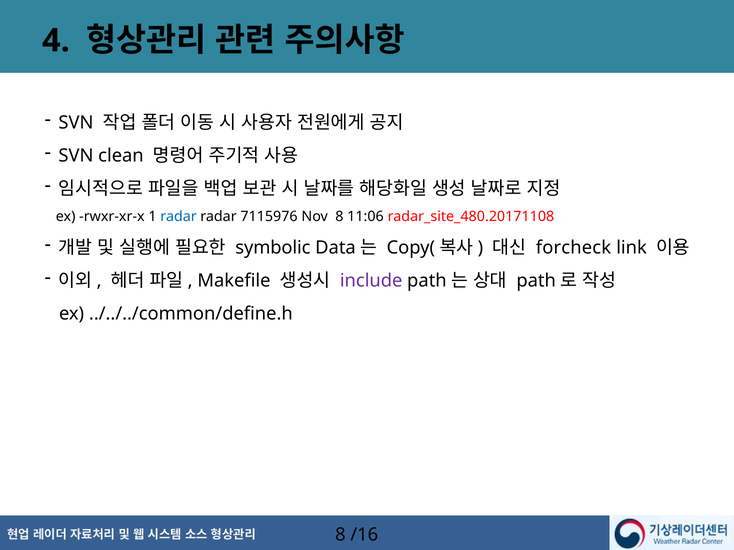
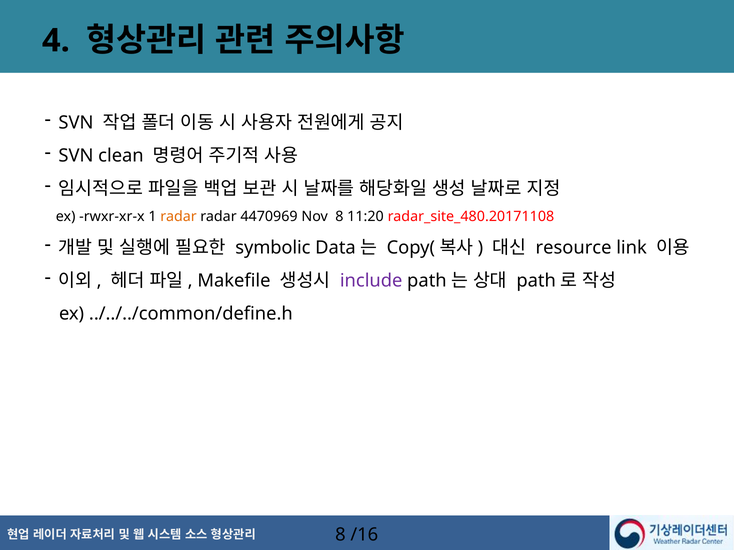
radar at (178, 217) colour: blue -> orange
7115976: 7115976 -> 4470969
11:06: 11:06 -> 11:20
forcheck: forcheck -> resource
